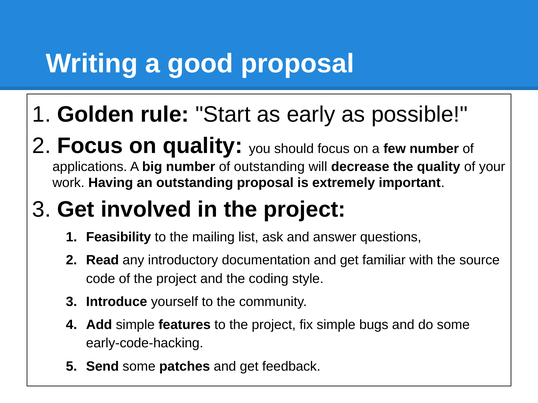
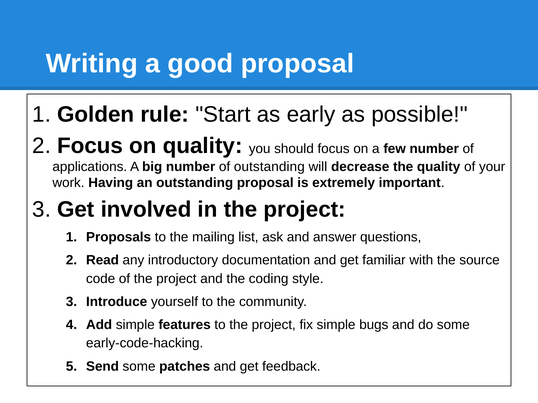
Feasibility: Feasibility -> Proposals
